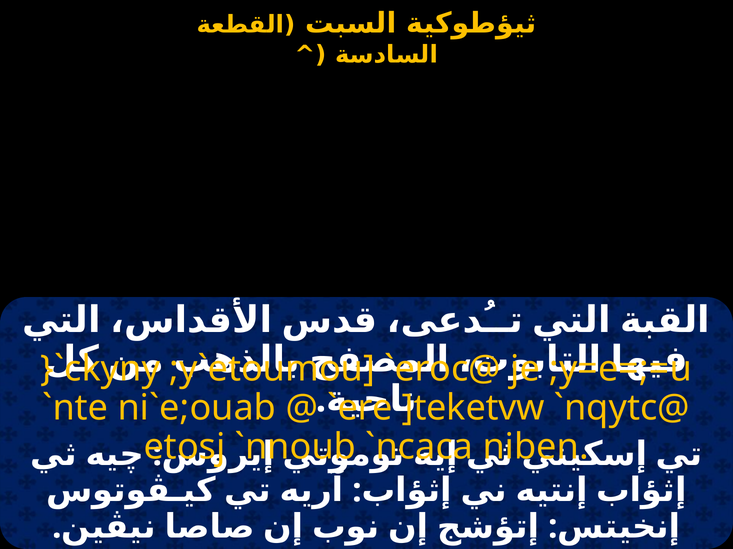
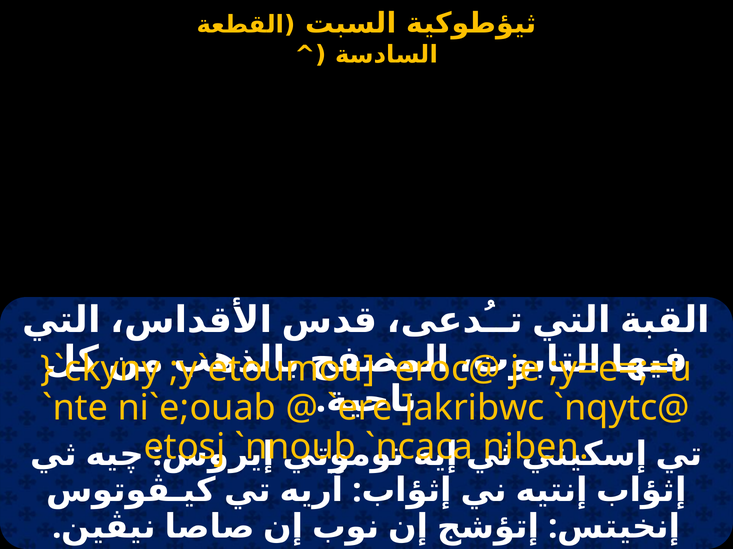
]teketvw: ]teketvw -> ]akribwc
